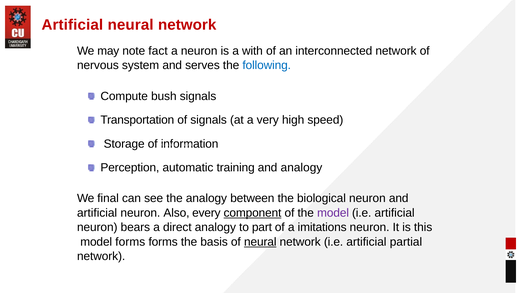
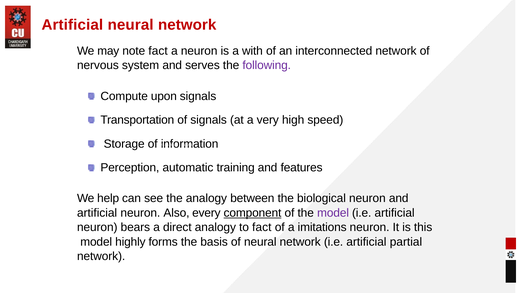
following colour: blue -> purple
bush: bush -> upon
and analogy: analogy -> features
final: final -> help
to part: part -> fact
model forms: forms -> highly
neural at (260, 242) underline: present -> none
